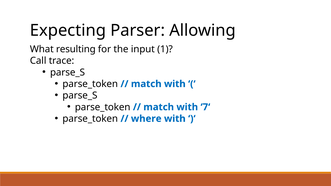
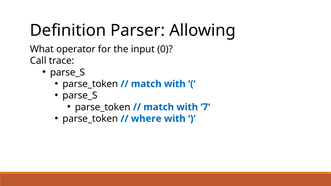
Expecting: Expecting -> Definition
resulting: resulting -> operator
1: 1 -> 0
